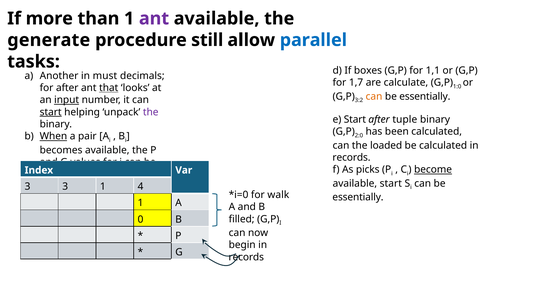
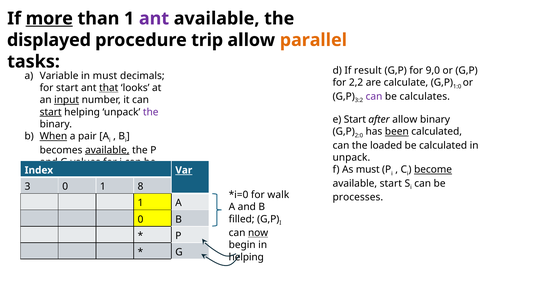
more underline: none -> present
generate: generate -> displayed
still: still -> trip
parallel colour: blue -> orange
boxes: boxes -> result
1,1: 1,1 -> 9,0
Another: Another -> Variable
1,7: 1,7 -> 2,2
for after: after -> start
can at (374, 96) colour: orange -> purple
essentially at (425, 96): essentially -> calculates
after tuple: tuple -> allow
been underline: none -> present
available at (107, 150) underline: none -> present
records at (351, 157): records -> unpack
As picks: picks -> must
Var underline: none -> present
3 3: 3 -> 0
4: 4 -> 8
essentially at (358, 197): essentially -> processes
now underline: none -> present
records at (246, 257): records -> helping
